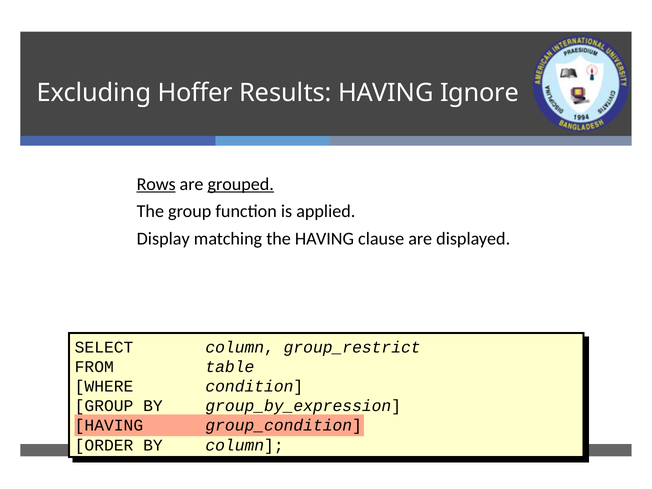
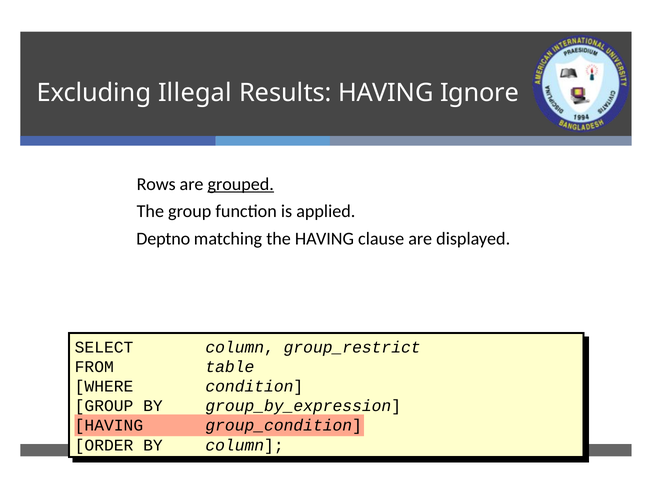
Hoffer: Hoffer -> Illegal
Rows underline: present -> none
Display: Display -> Deptno
